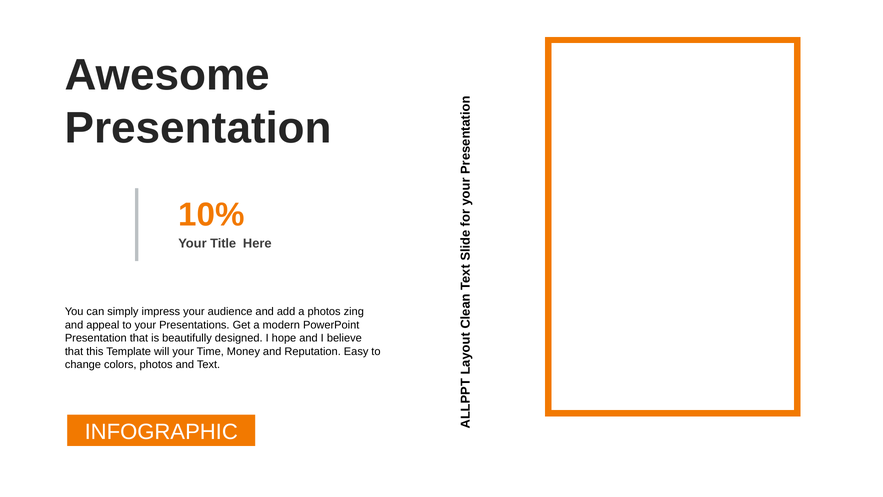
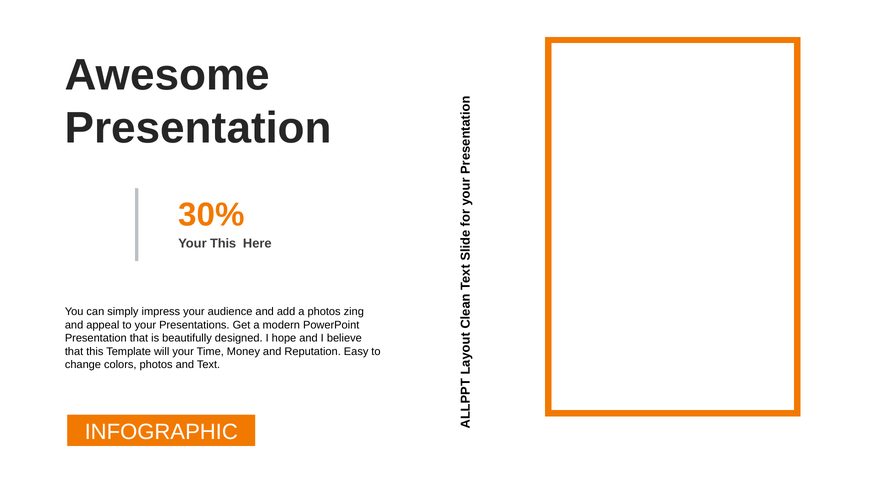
10%: 10% -> 30%
Your Title: Title -> This
